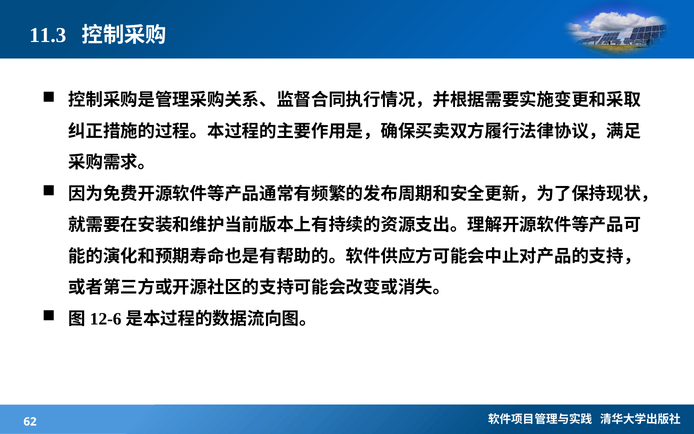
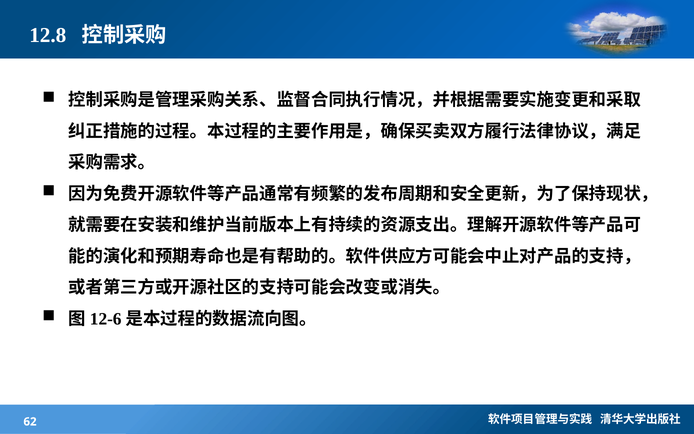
11.3: 11.3 -> 12.8
